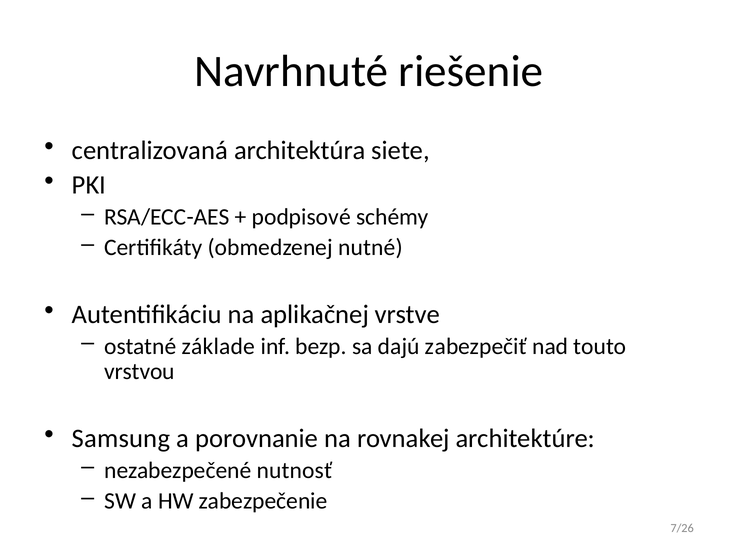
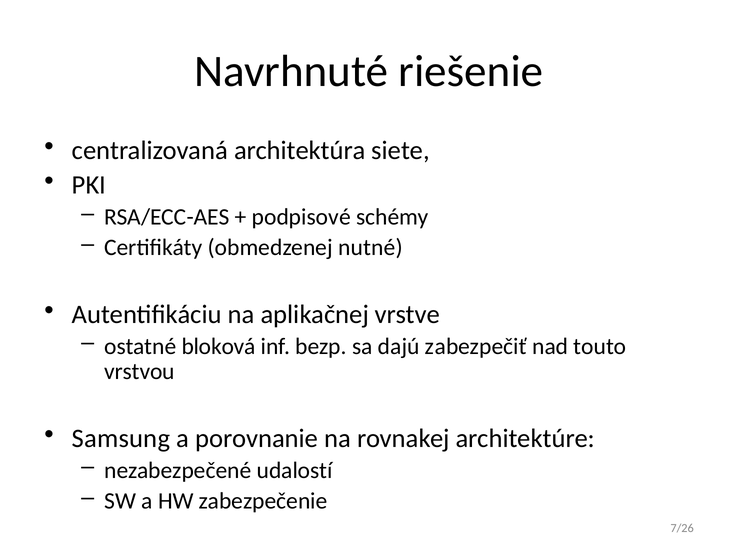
základe: základe -> bloková
nutnosť: nutnosť -> udalostí
